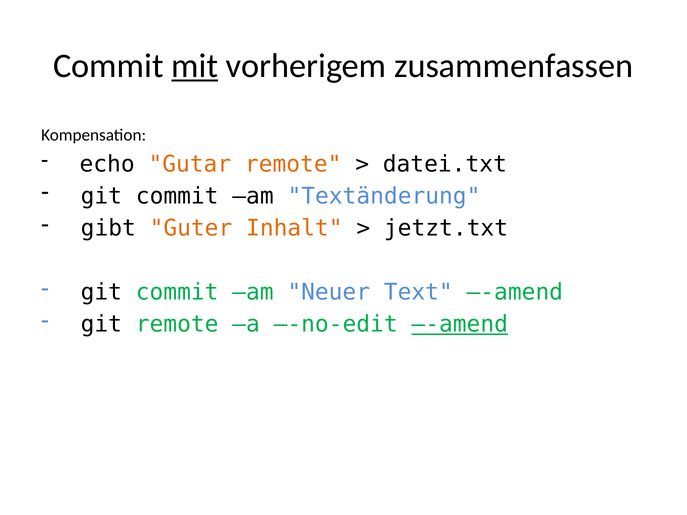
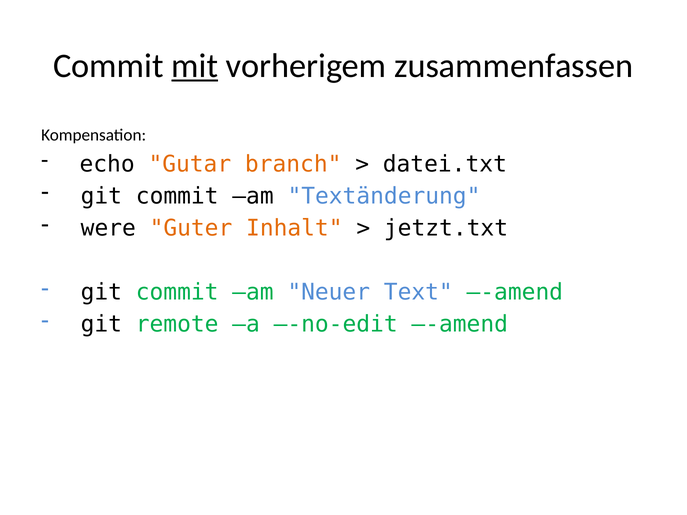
Gutar remote: remote -> branch
gibt: gibt -> were
–-amend at (460, 324) underline: present -> none
